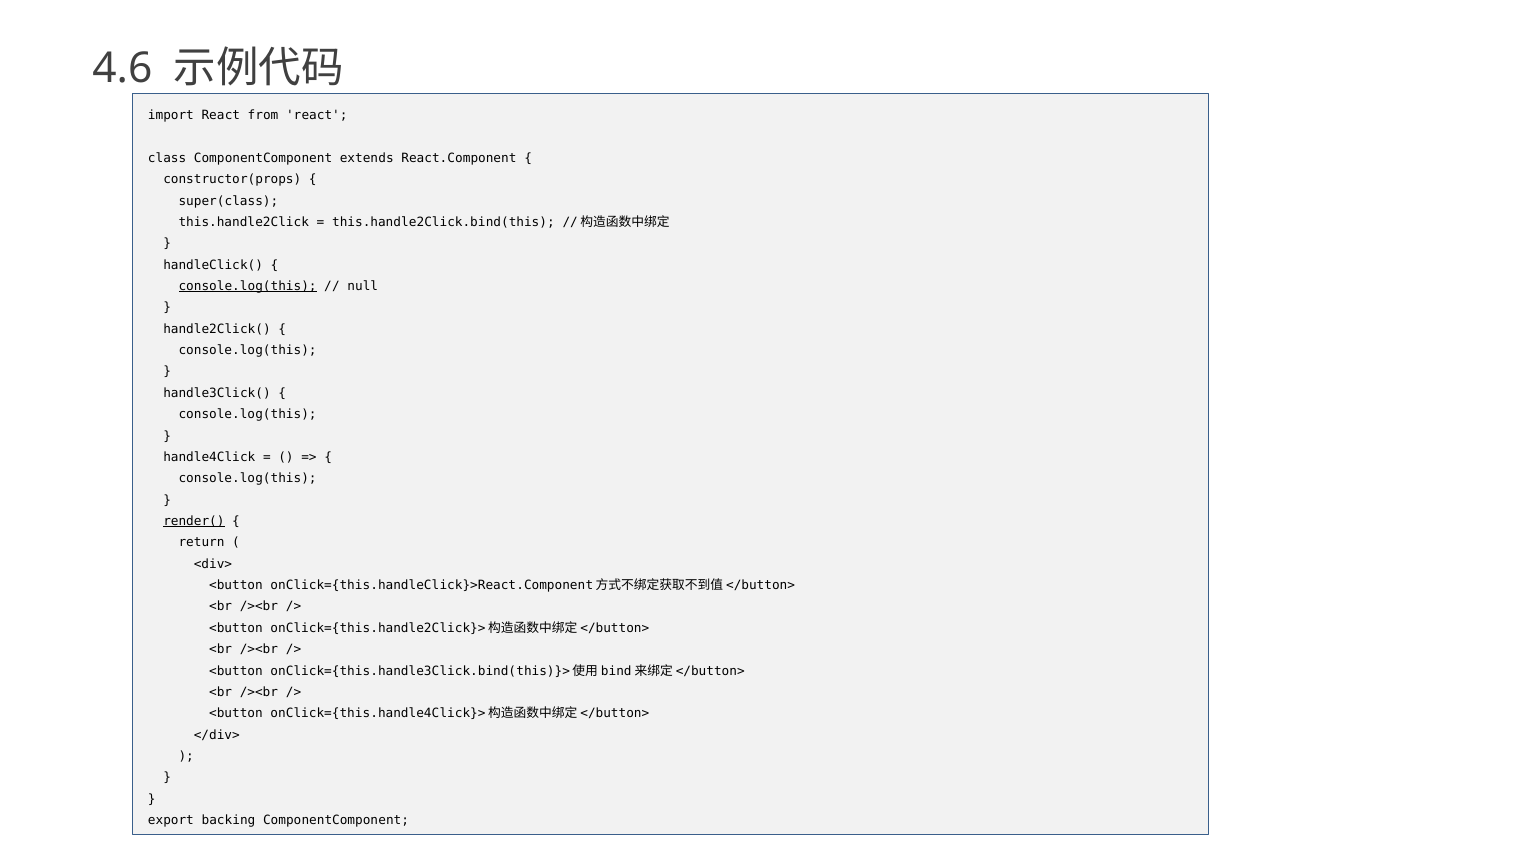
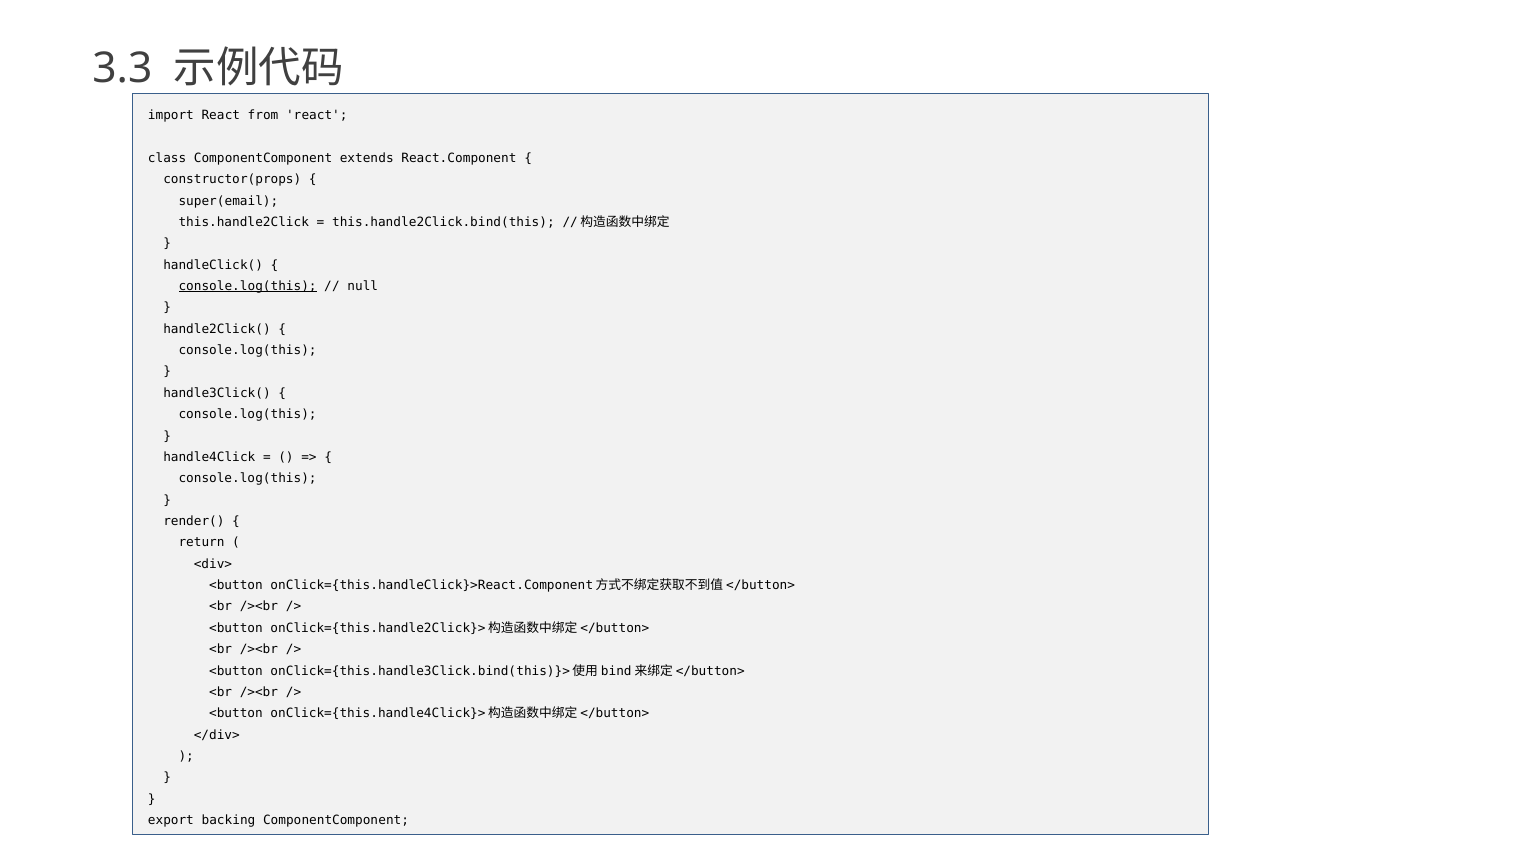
4.6: 4.6 -> 3.3
super(class: super(class -> super(email
render( underline: present -> none
